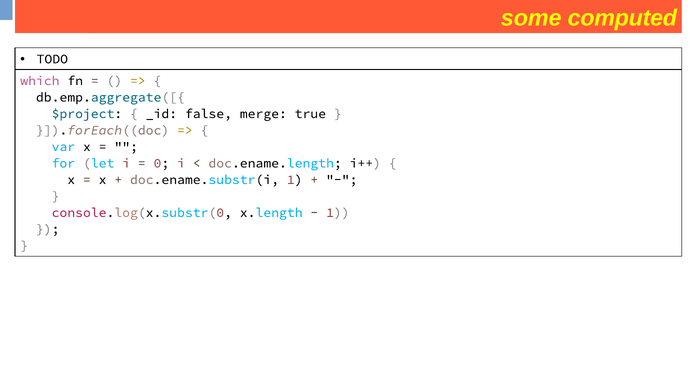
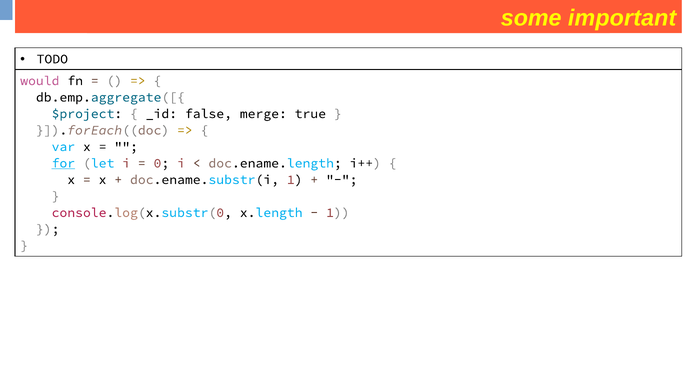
computed: computed -> important
which: which -> would
for underline: none -> present
